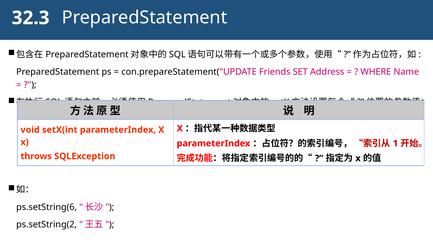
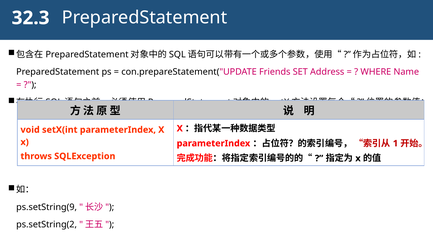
ps.setString(6: ps.setString(6 -> ps.setString(9
